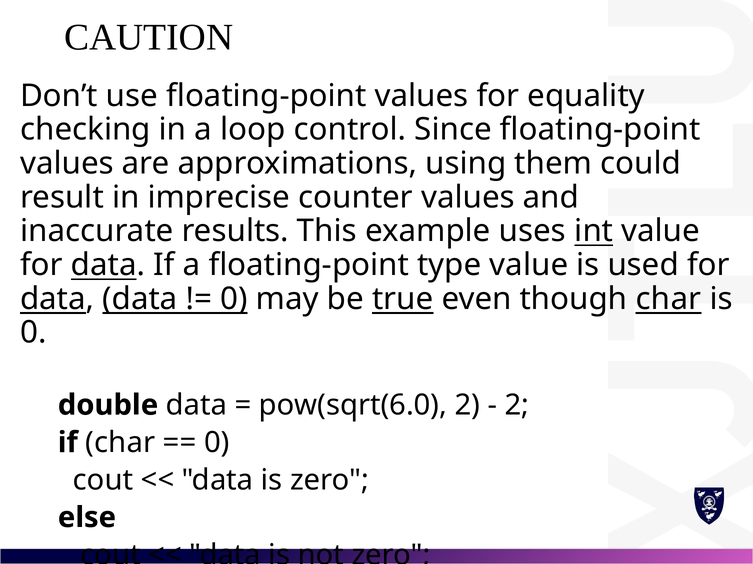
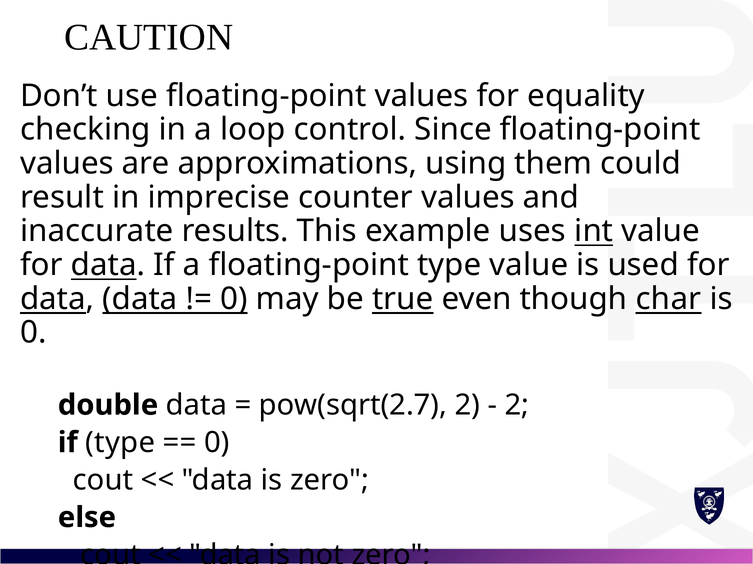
pow(sqrt(6.0: pow(sqrt(6.0 -> pow(sqrt(2.7
if char: char -> type
